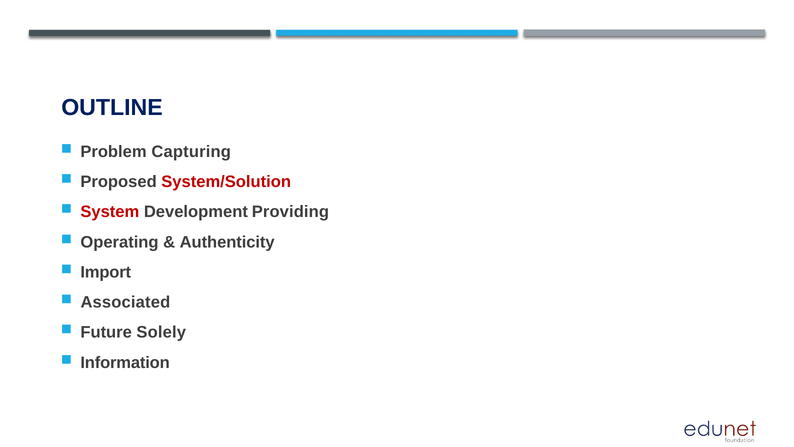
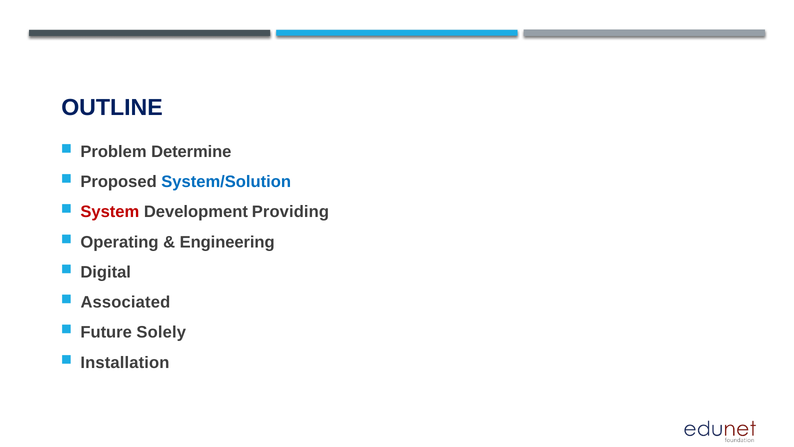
Capturing: Capturing -> Determine
System/Solution colour: red -> blue
Authenticity: Authenticity -> Engineering
Import: Import -> Digital
Information: Information -> Installation
